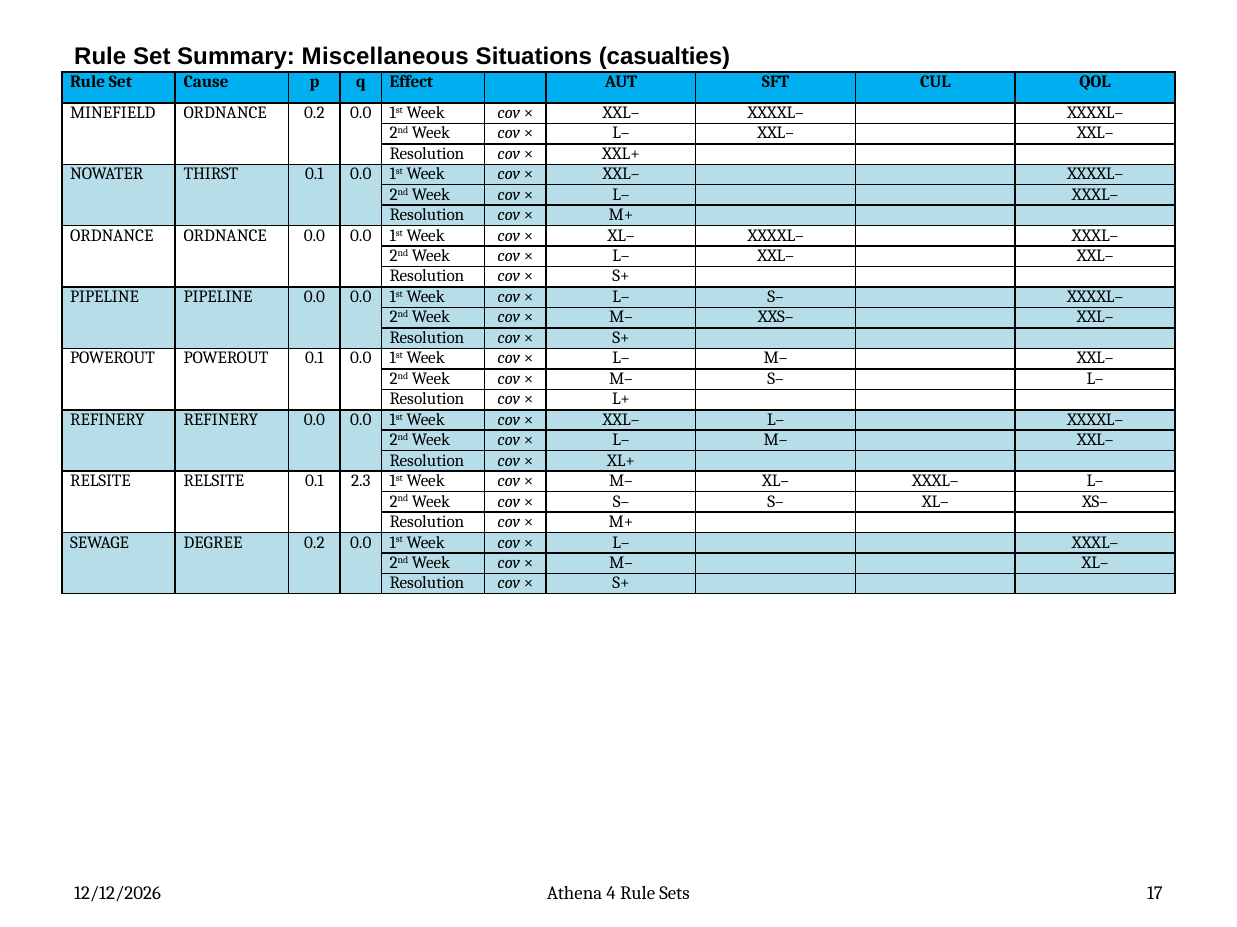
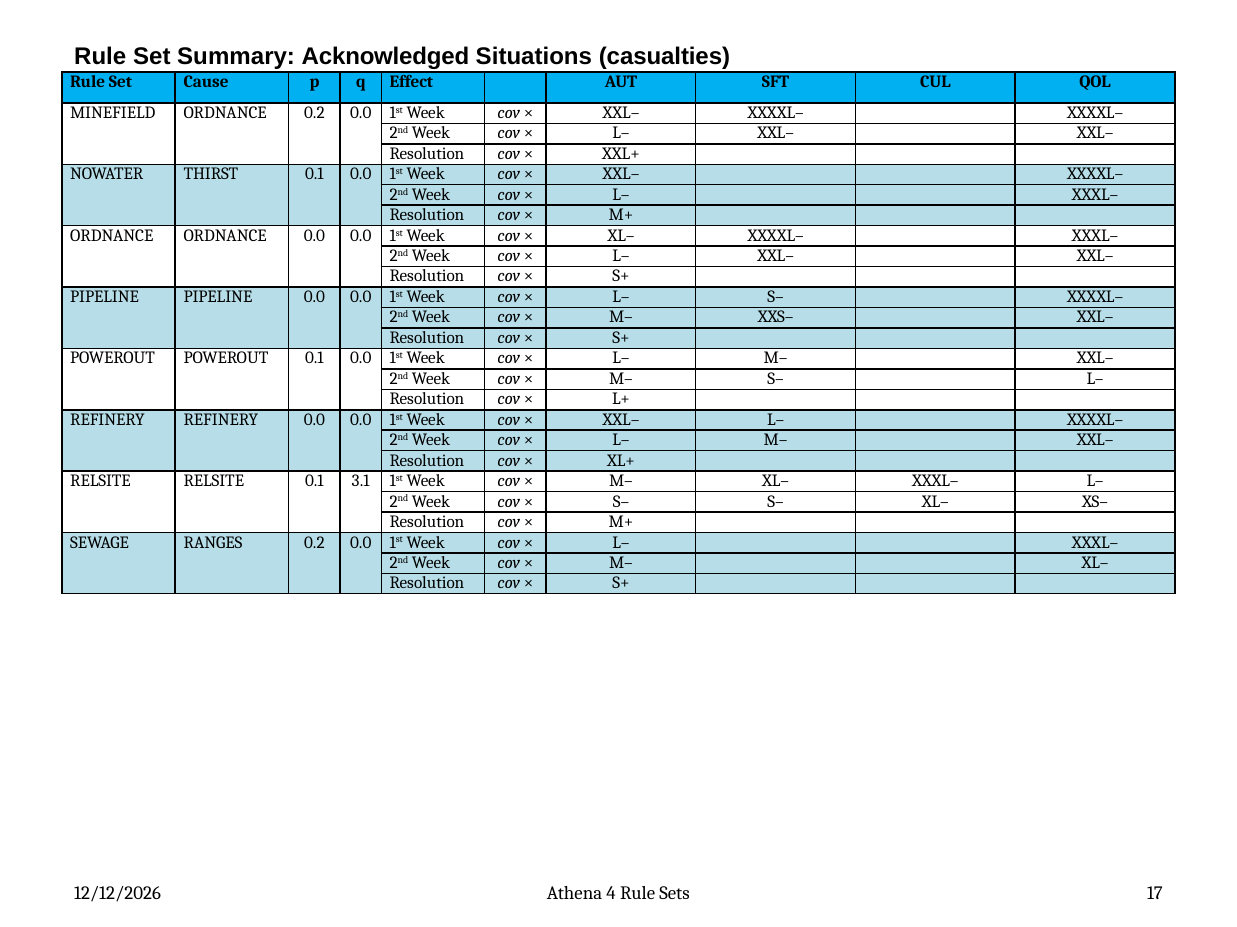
Miscellaneous: Miscellaneous -> Acknowledged
2.3: 2.3 -> 3.1
DEGREE: DEGREE -> RANGES
